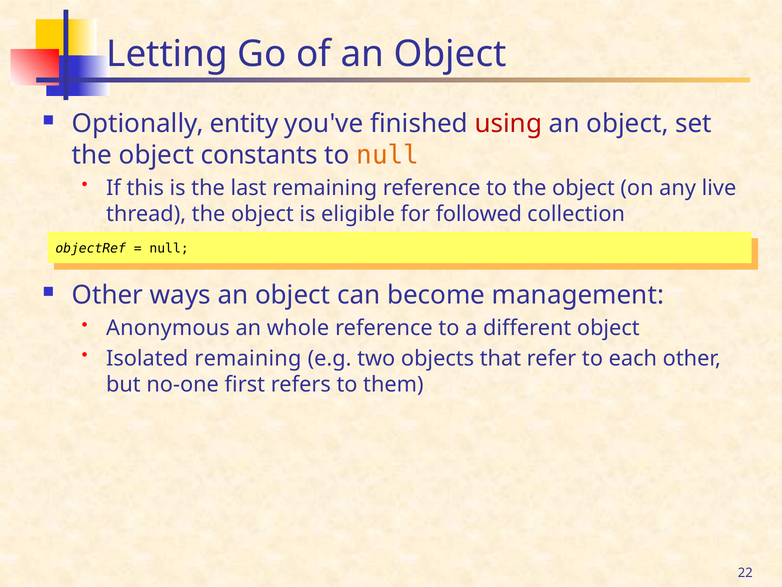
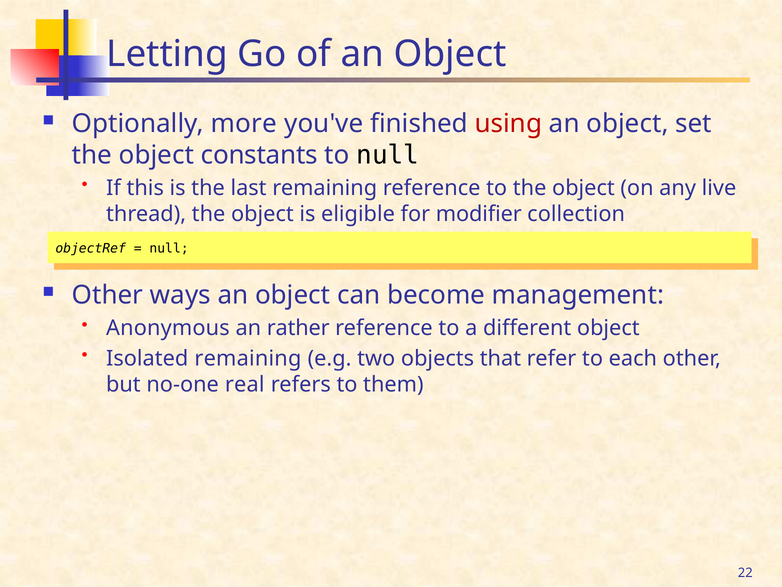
entity: entity -> more
null at (388, 155) colour: orange -> black
followed: followed -> modifier
whole: whole -> rather
first: first -> real
